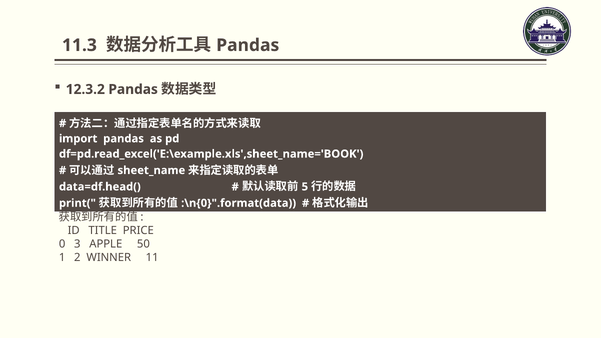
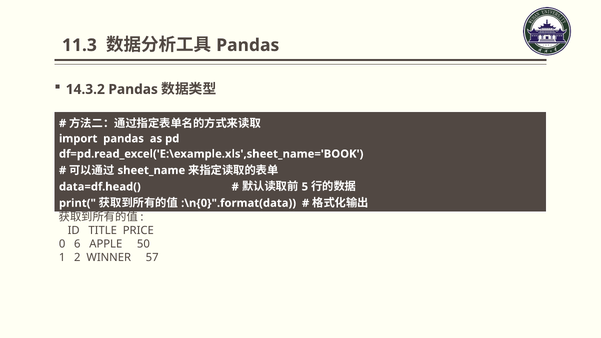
12.3.2: 12.3.2 -> 14.3.2
3: 3 -> 6
11: 11 -> 57
